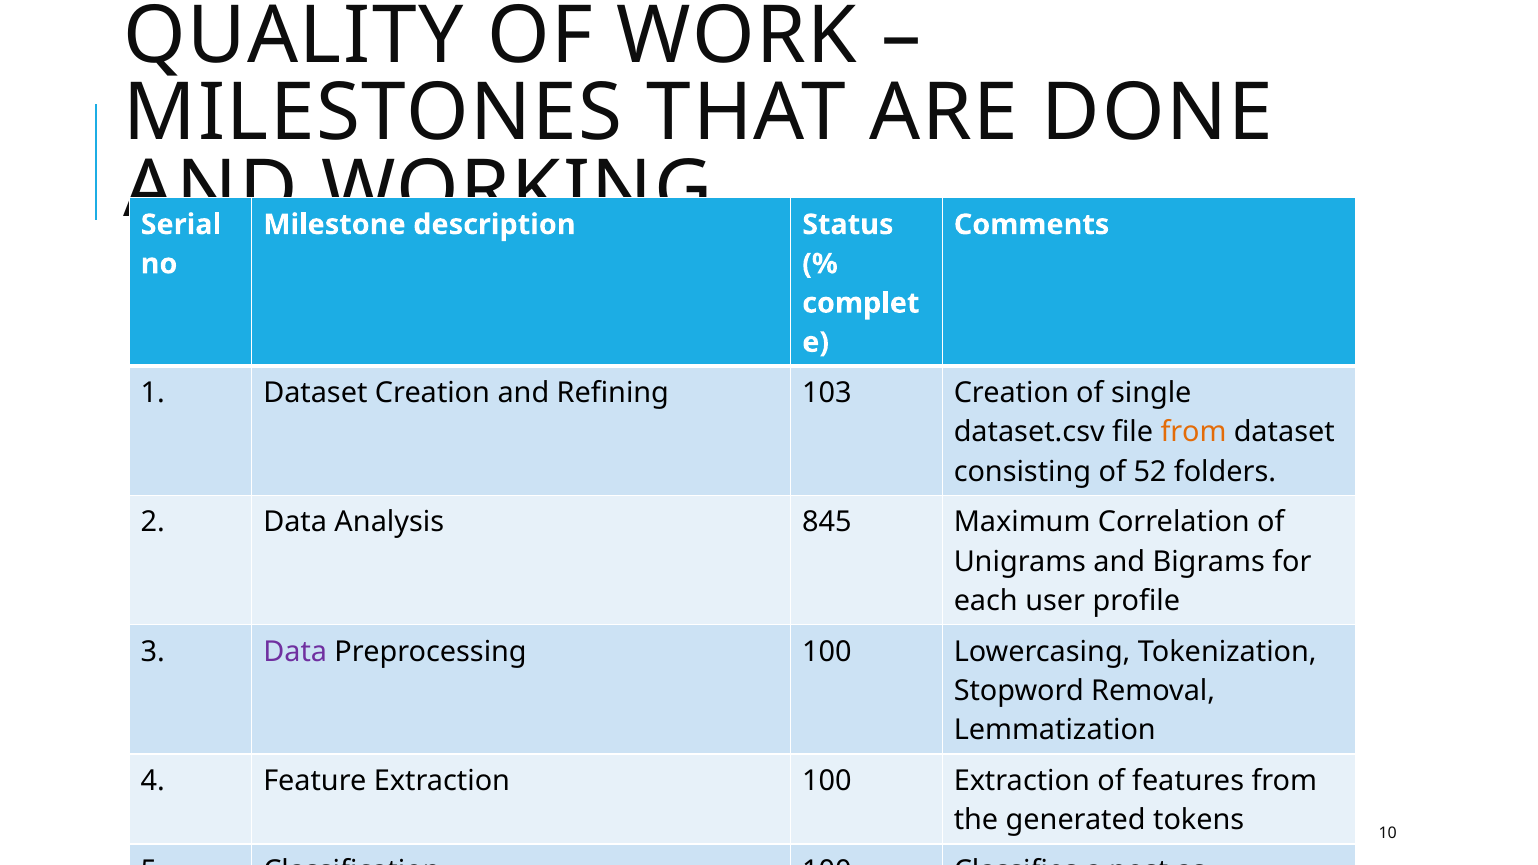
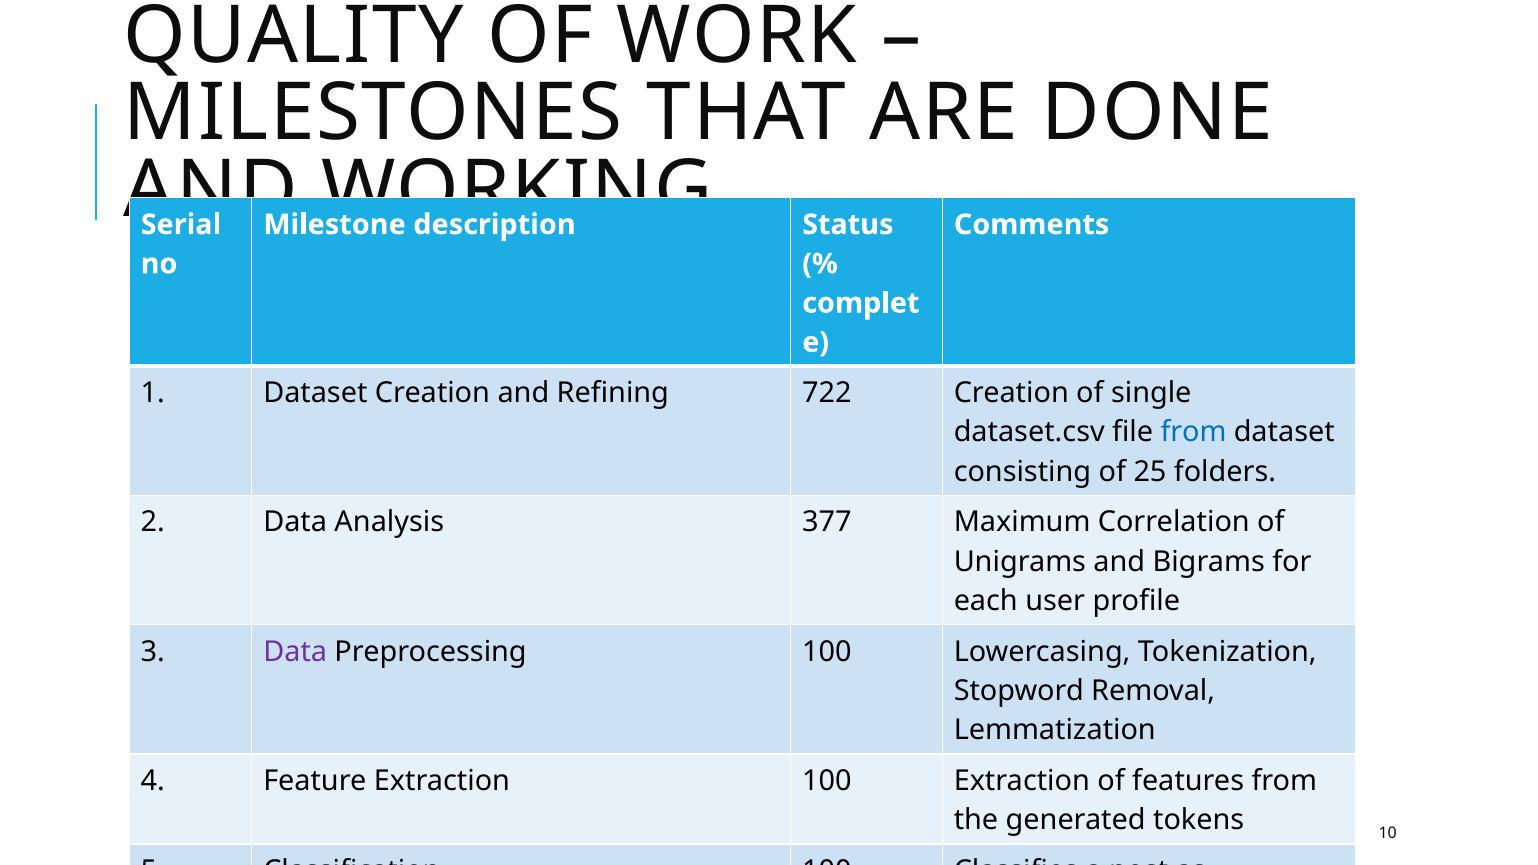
103: 103 -> 722
from at (1194, 432) colour: orange -> blue
52: 52 -> 25
845: 845 -> 377
